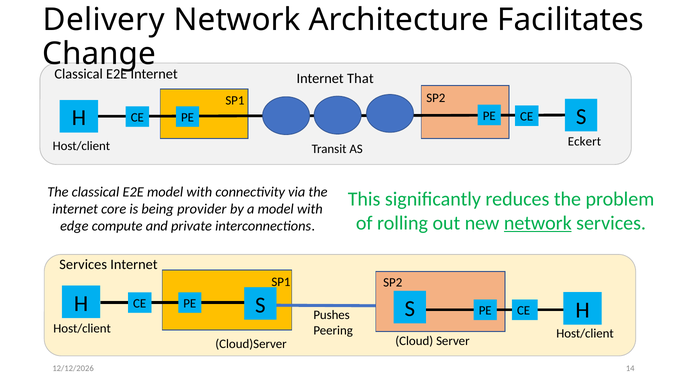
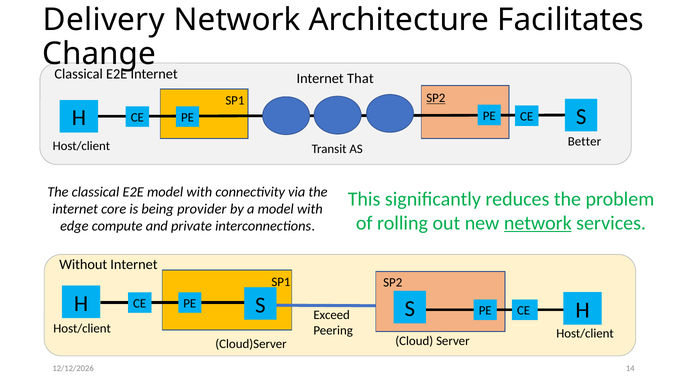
SP2 at (436, 98) underline: none -> present
Eckert: Eckert -> Better
Services at (83, 265): Services -> Without
Pushes: Pushes -> Exceed
